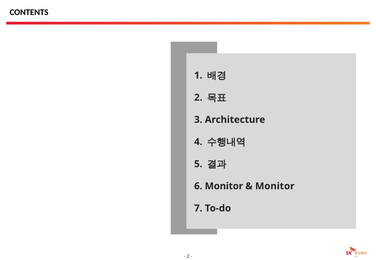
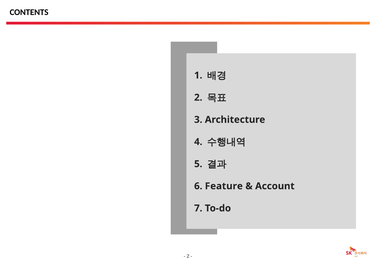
6 Monitor: Monitor -> Feature
Monitor at (275, 186): Monitor -> Account
